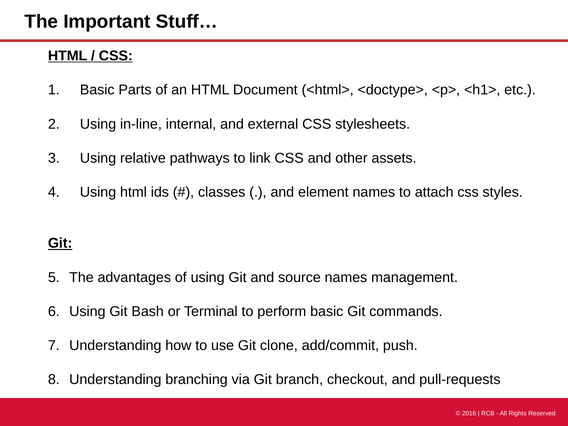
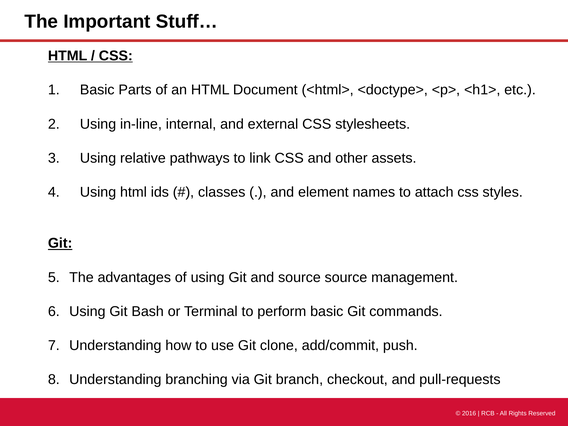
source names: names -> source
